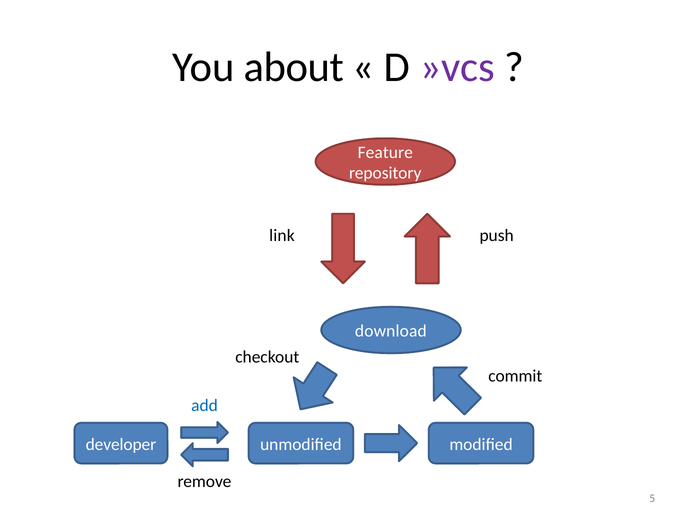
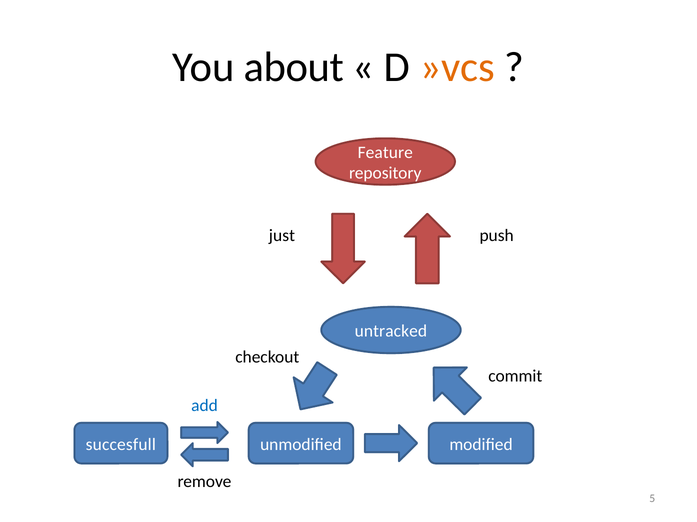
»vcs colour: purple -> orange
link: link -> just
download: download -> untracked
developer: developer -> succesfull
